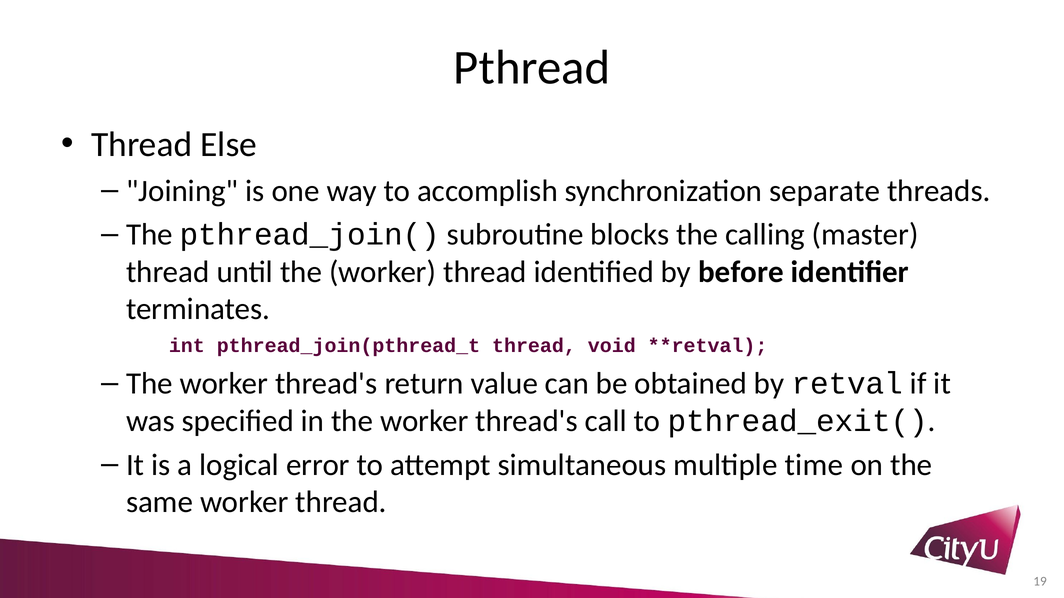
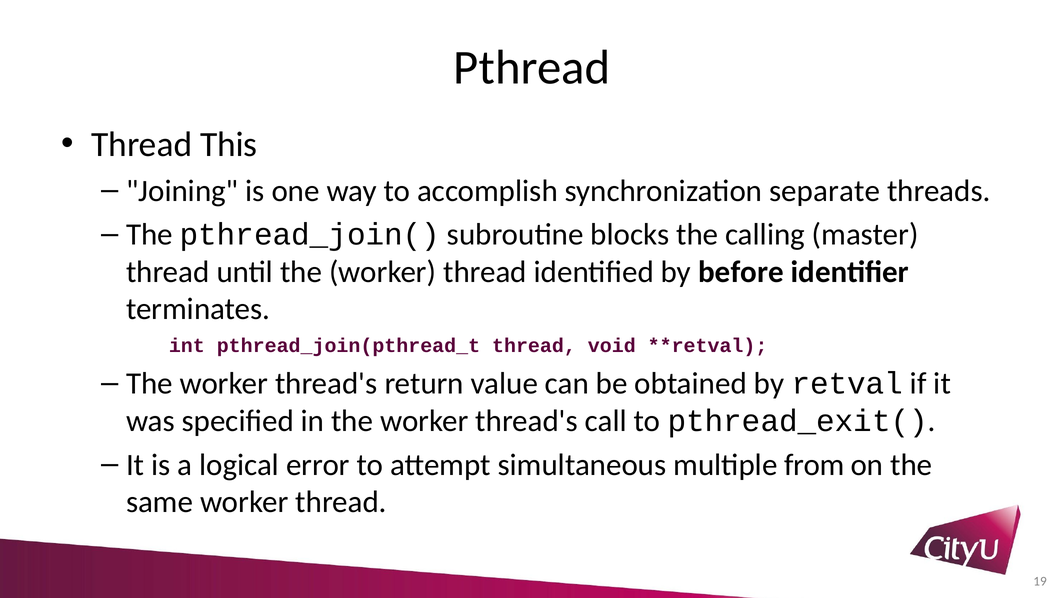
Else: Else -> This
time: time -> from
